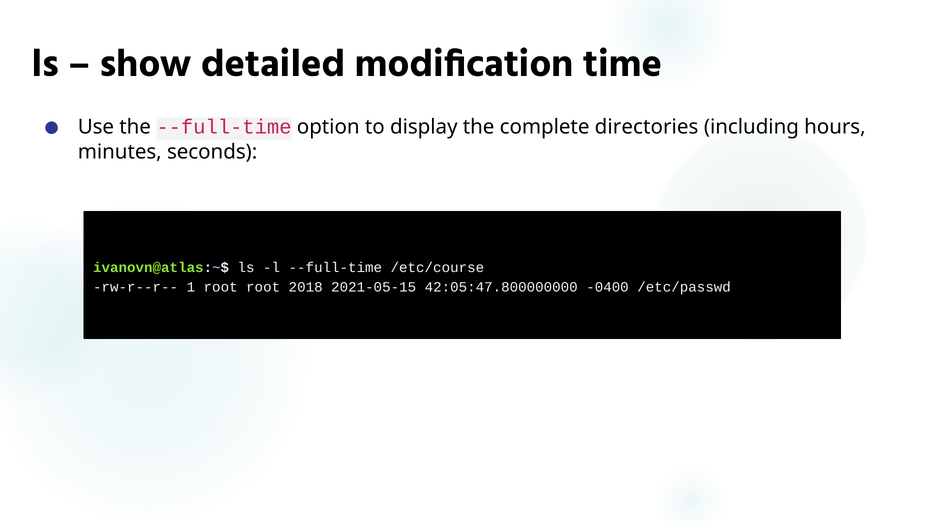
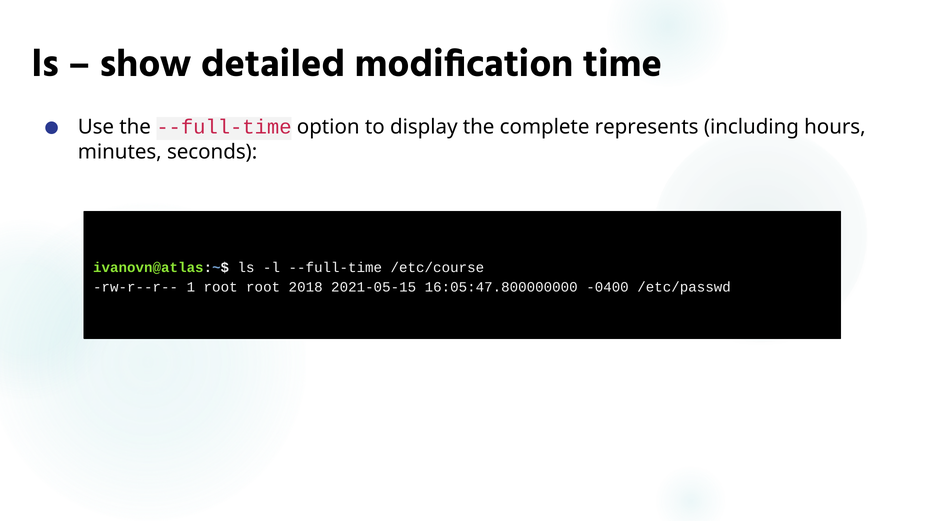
directories: directories -> represents
42:05:47.800000000: 42:05:47.800000000 -> 16:05:47.800000000
